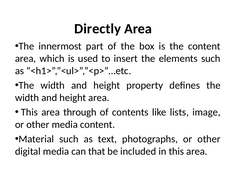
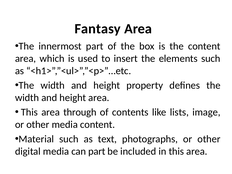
Directly: Directly -> Fantasy
can that: that -> part
